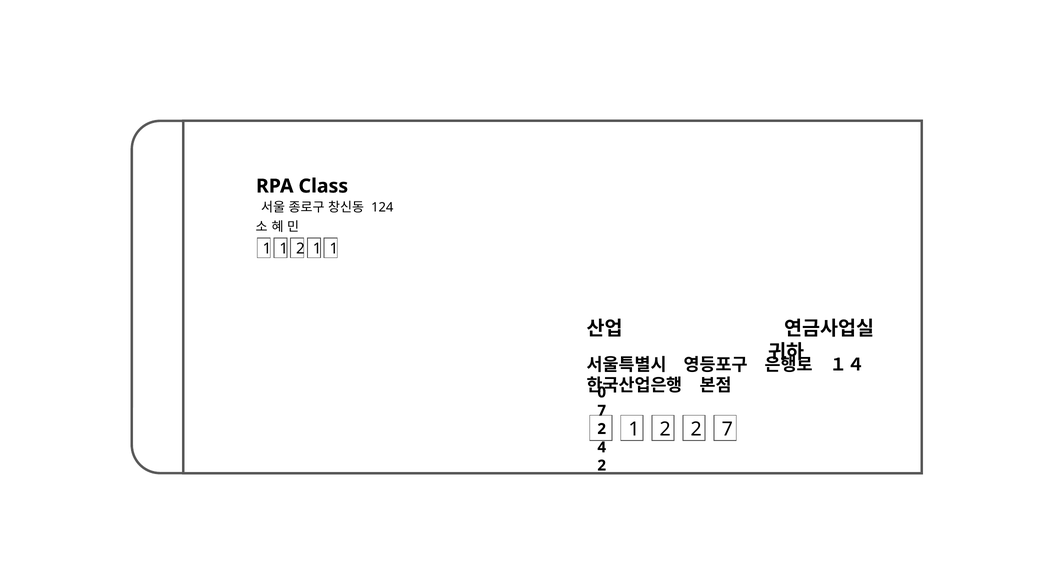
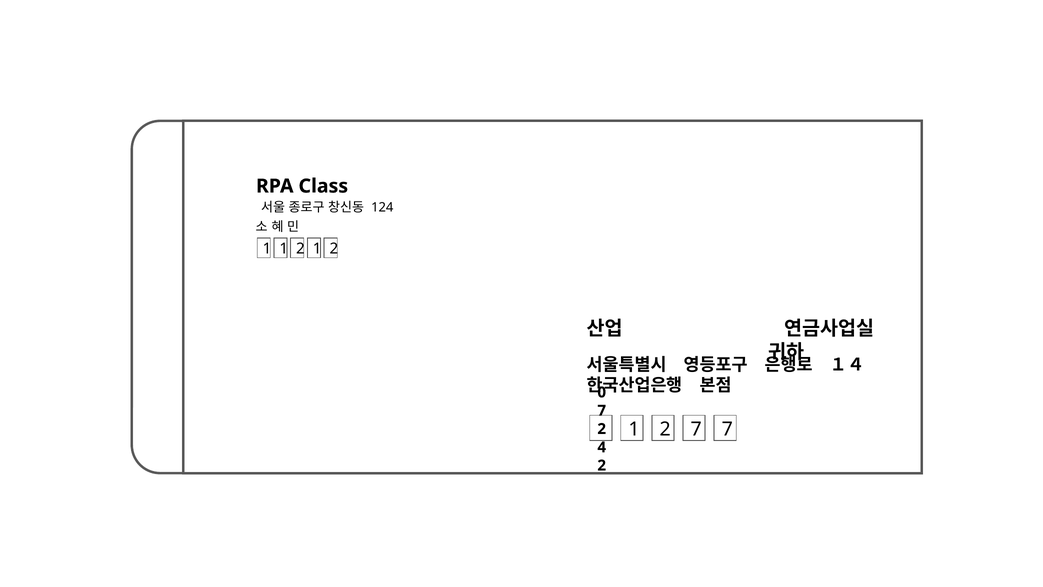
1 2 1 1: 1 -> 2
2 2: 2 -> 7
